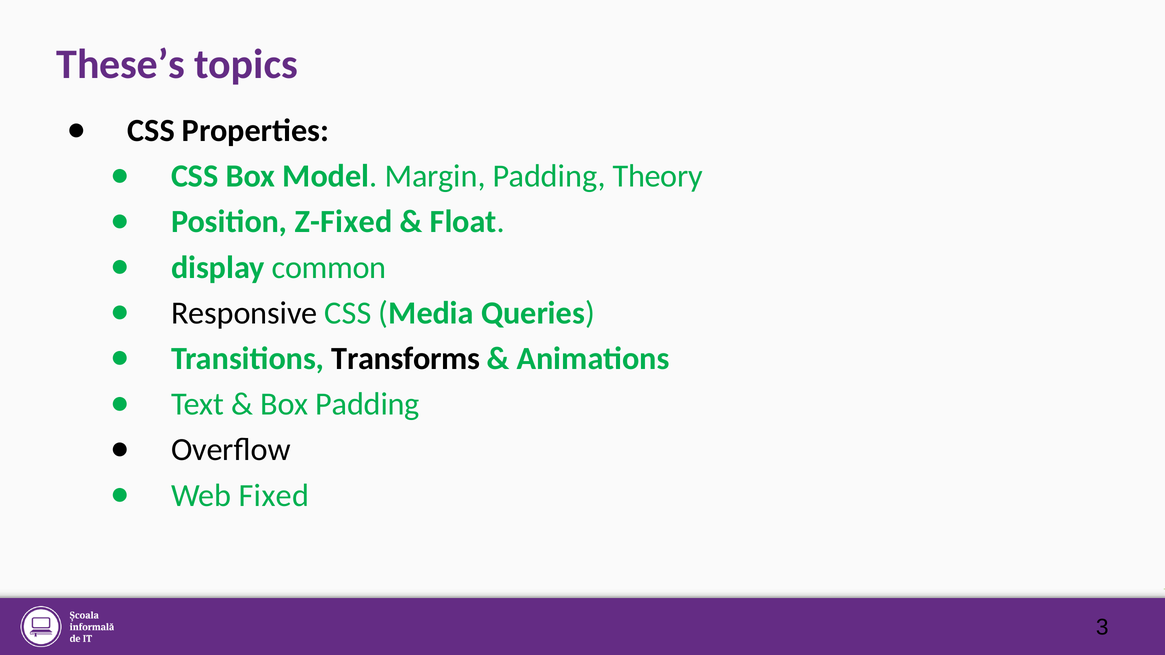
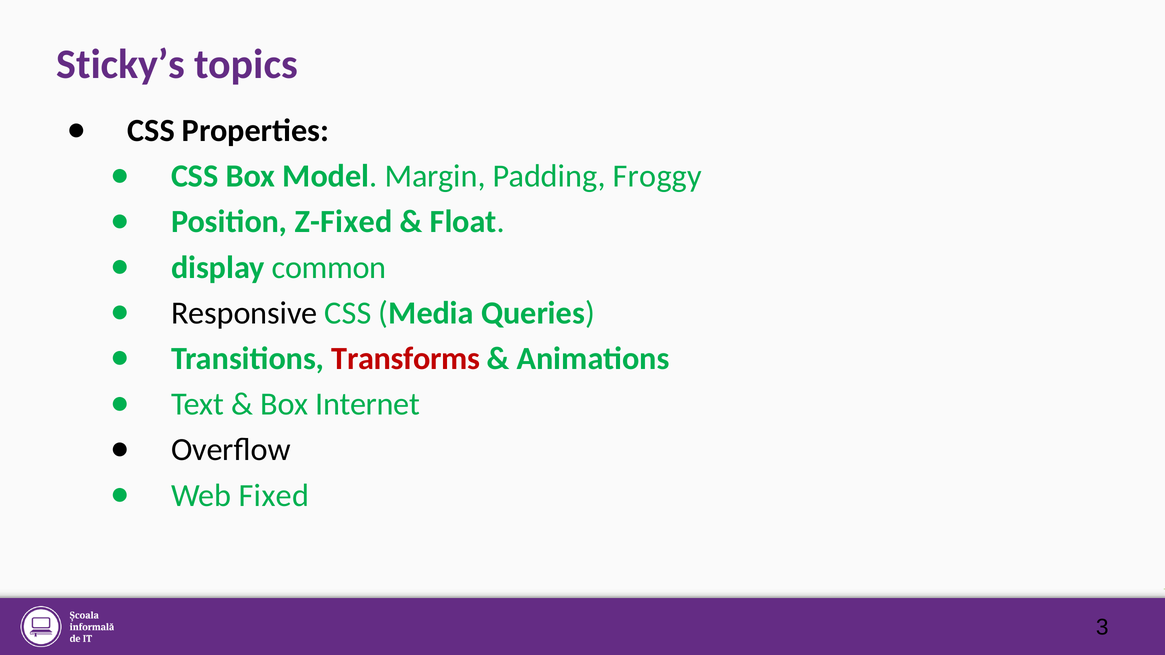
These’s: These’s -> Sticky’s
Theory: Theory -> Froggy
Transforms colour: black -> red
Box Padding: Padding -> Internet
